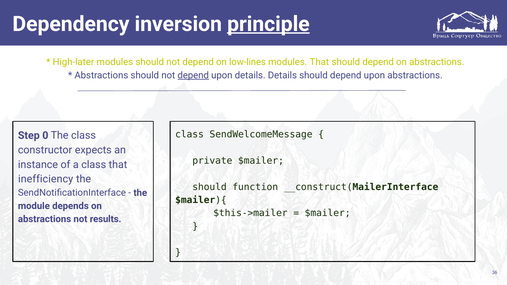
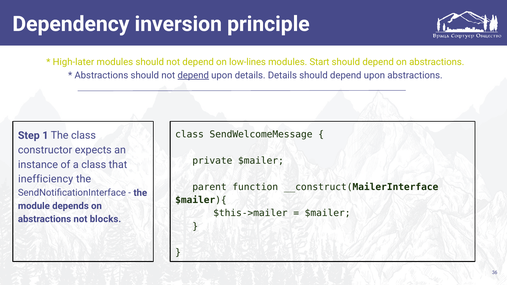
principle underline: present -> none
modules That: That -> Start
0: 0 -> 1
should at (210, 187): should -> parent
results: results -> blocks
